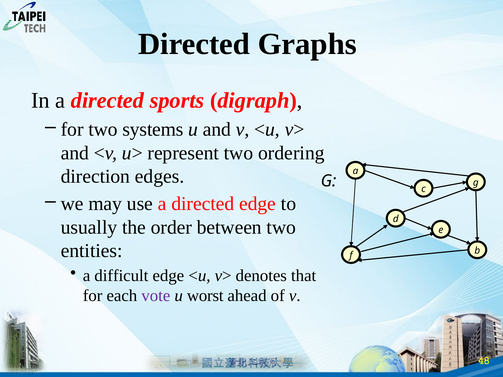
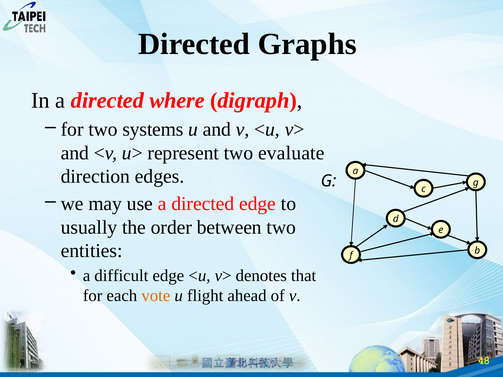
sports: sports -> where
ordering: ordering -> evaluate
vote colour: purple -> orange
worst: worst -> flight
